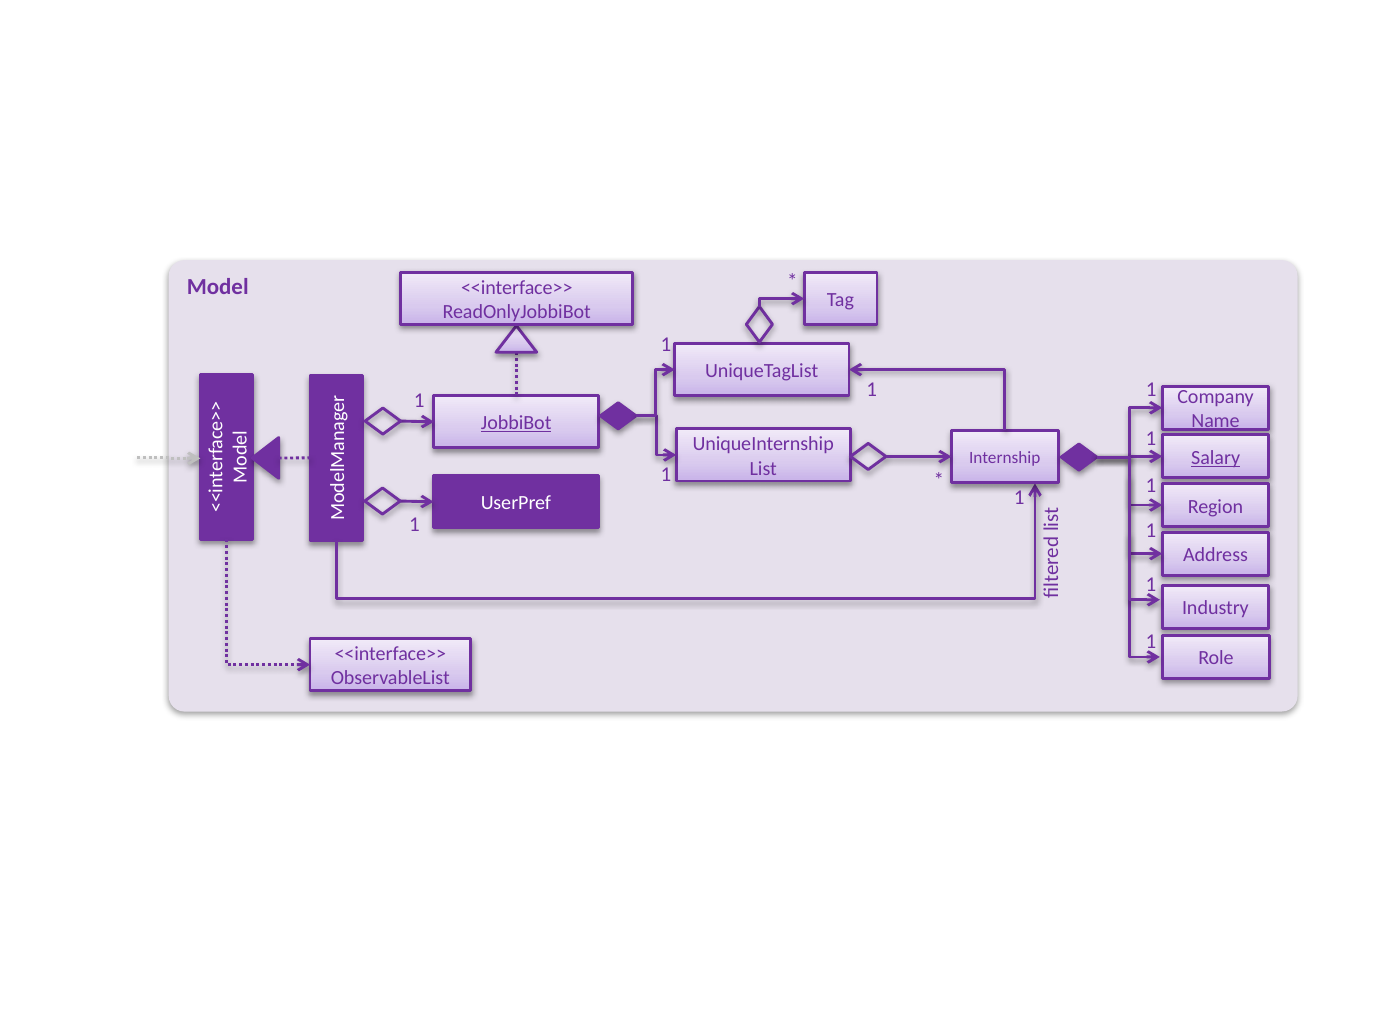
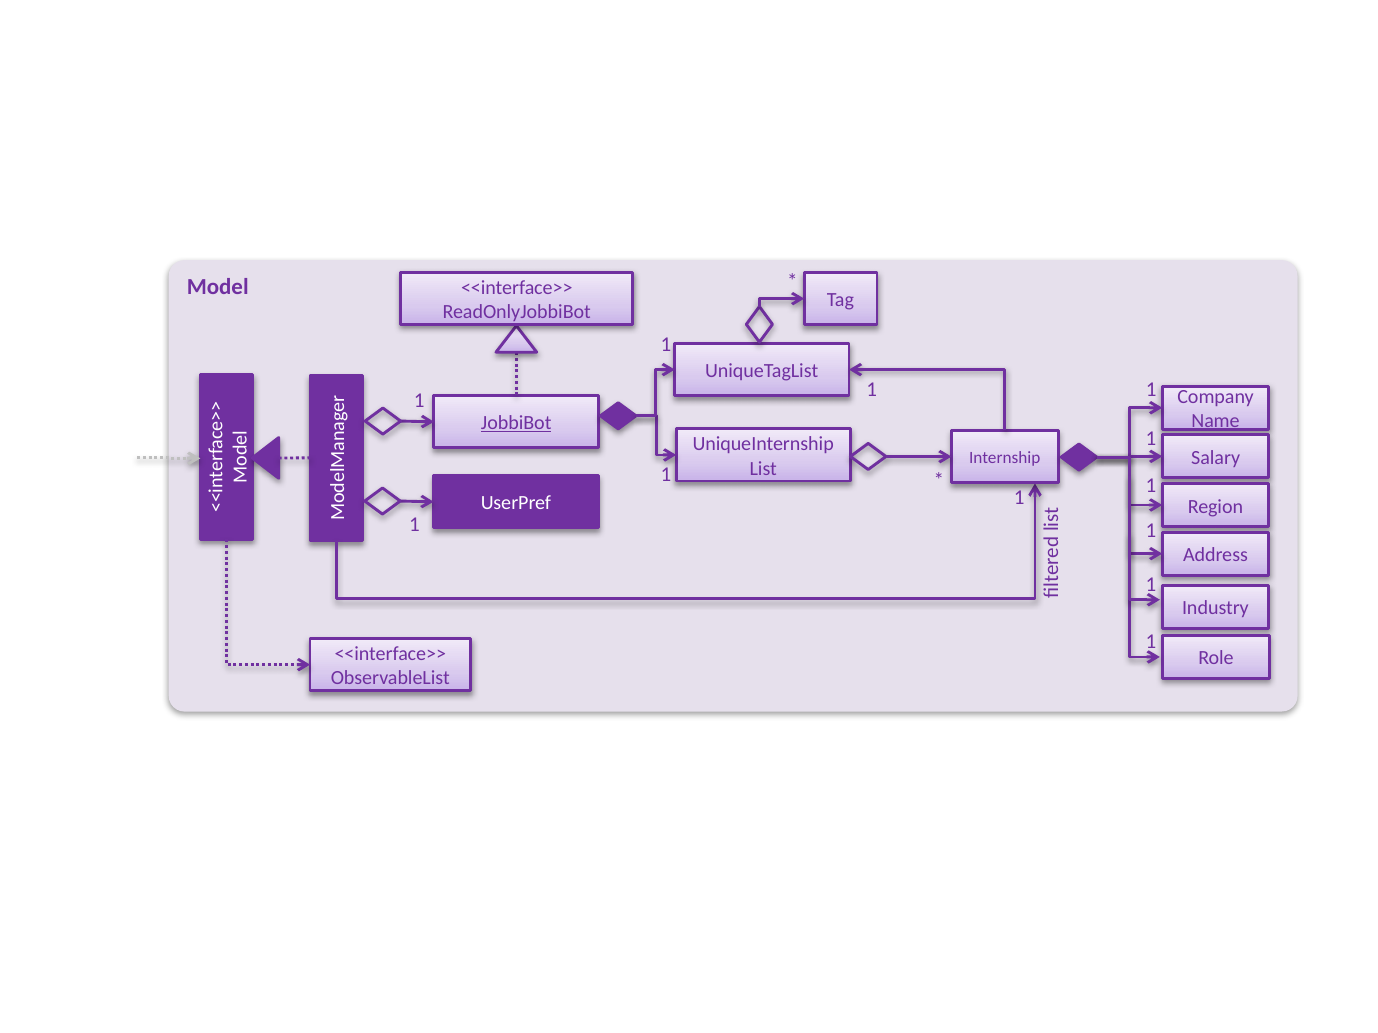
Salary underline: present -> none
